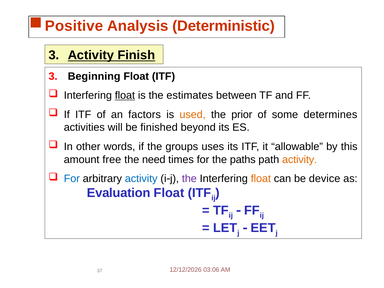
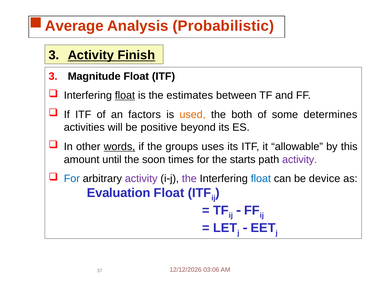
Positive: Positive -> Average
Deterministic: Deterministic -> Probabilistic
Beginning: Beginning -> Magnitude
prior: prior -> both
finished: finished -> positive
words underline: none -> present
free: free -> until
need: need -> soon
paths: paths -> starts
activity at (300, 159) colour: orange -> purple
activity at (141, 179) colour: blue -> purple
float at (261, 179) colour: orange -> blue
